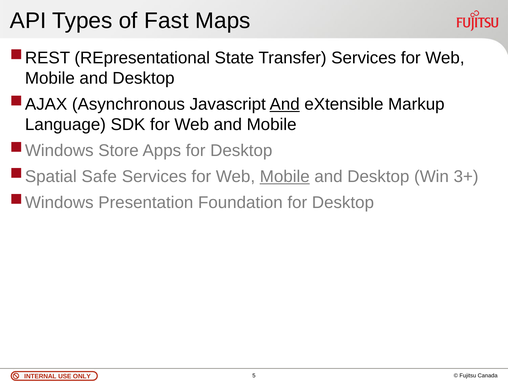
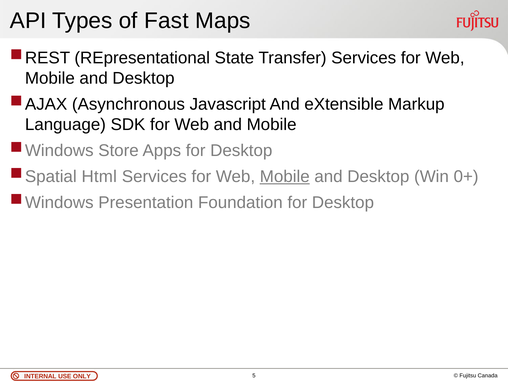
And at (285, 104) underline: present -> none
Safe: Safe -> Html
3+: 3+ -> 0+
